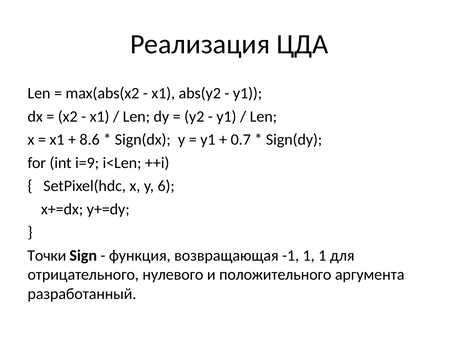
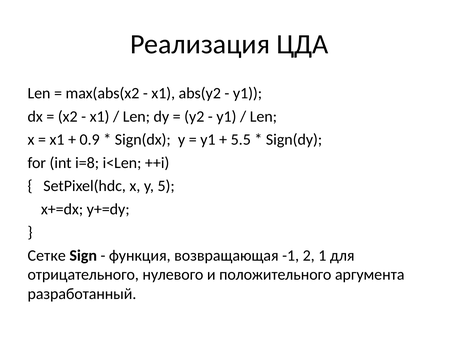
8.6: 8.6 -> 0.9
0.7: 0.7 -> 5.5
i=9: i=9 -> i=8
6: 6 -> 5
Точки: Точки -> Сетке
-1 1: 1 -> 2
